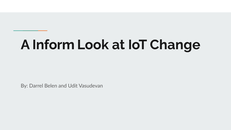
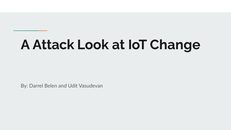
Inform: Inform -> Attack
